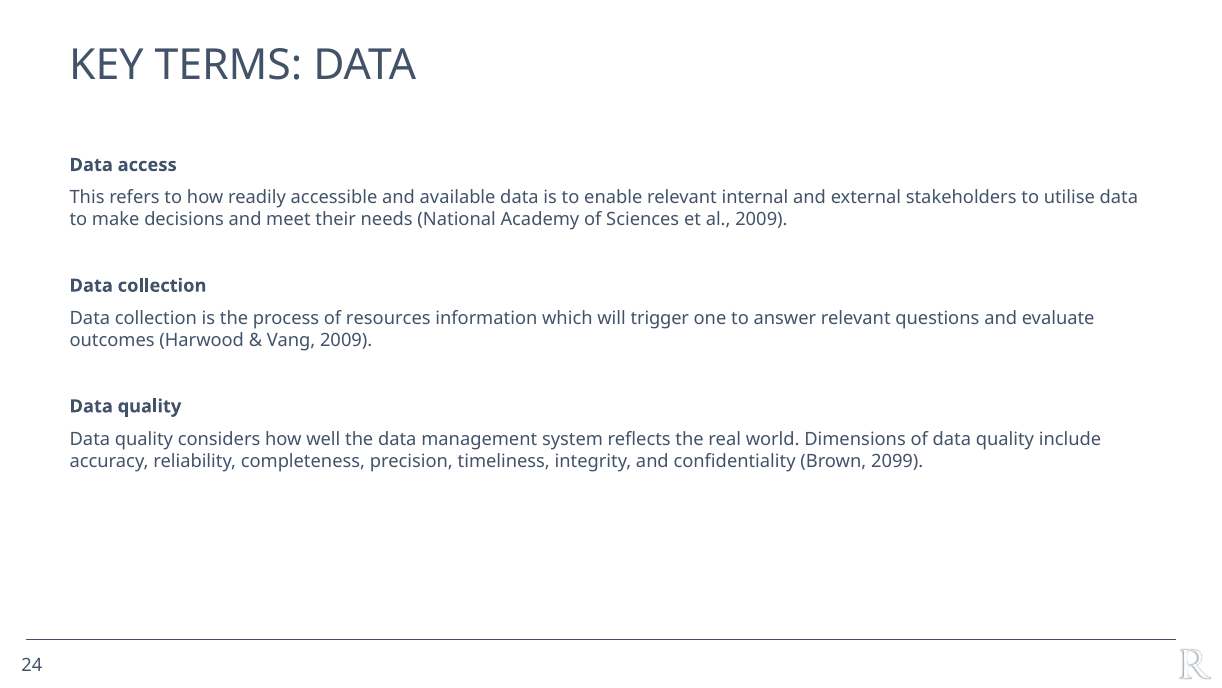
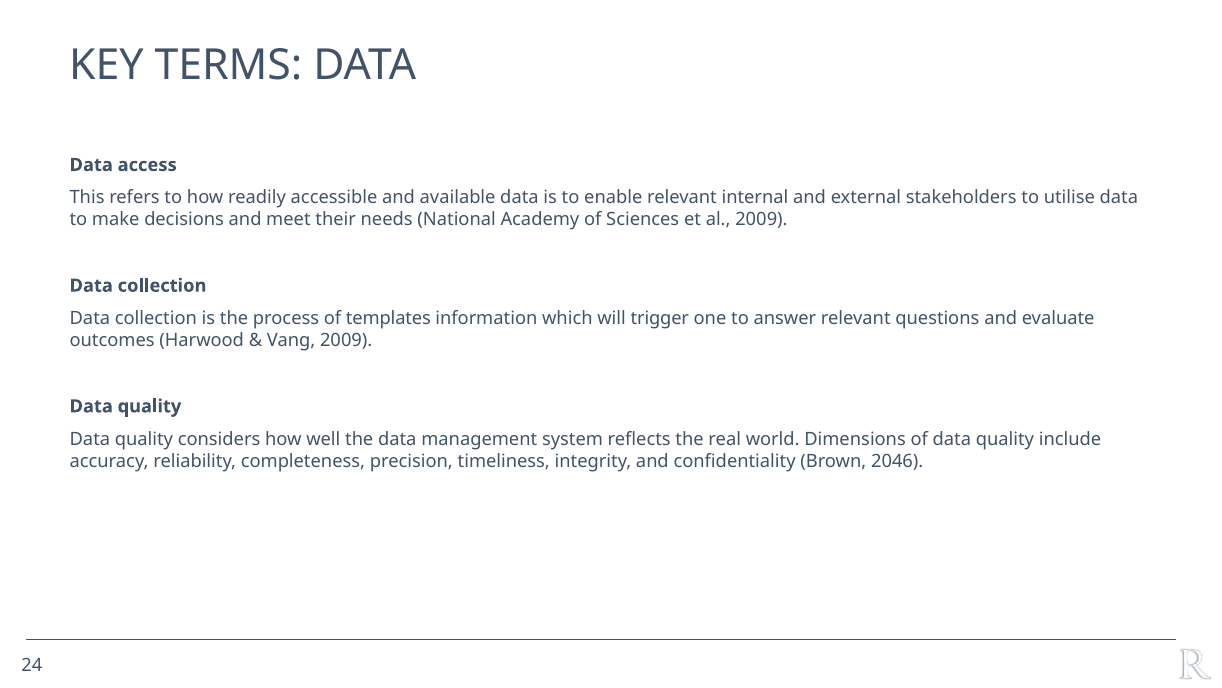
resources: resources -> templates
2099: 2099 -> 2046
